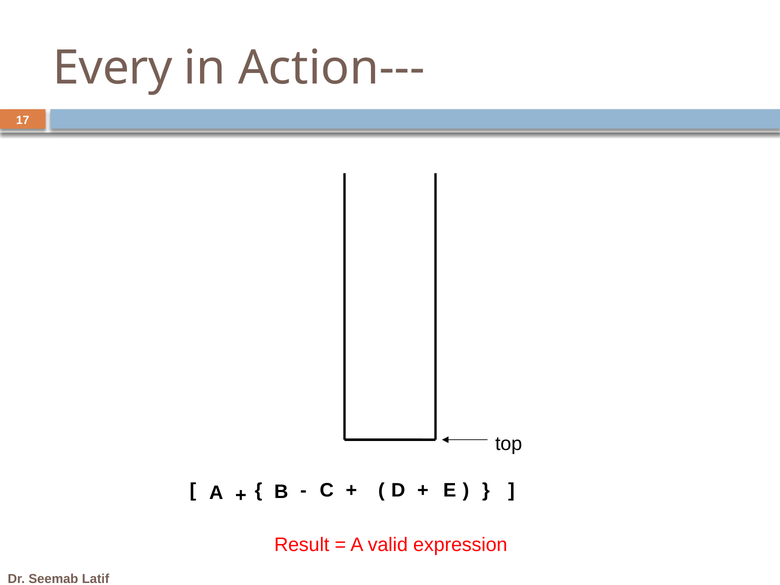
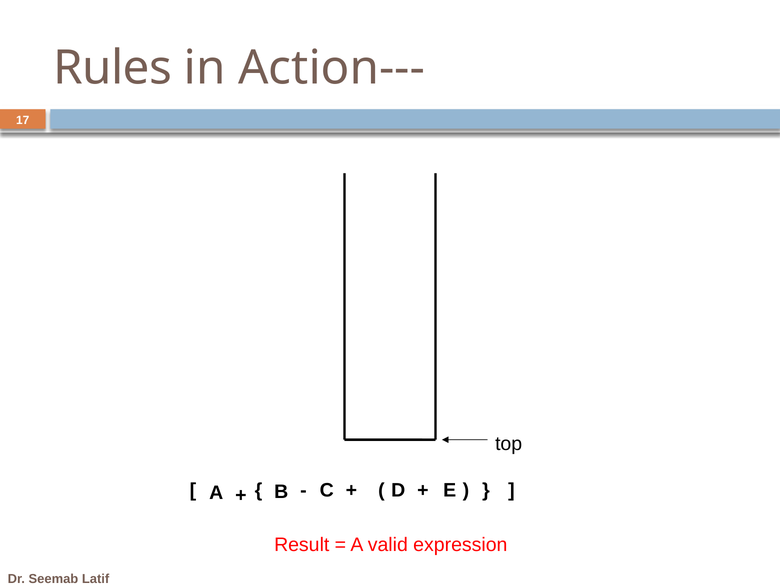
Every: Every -> Rules
